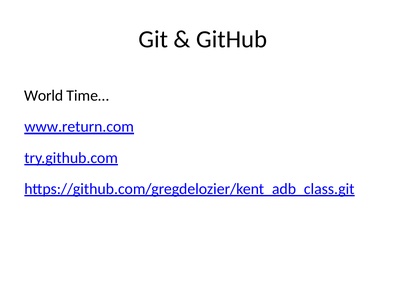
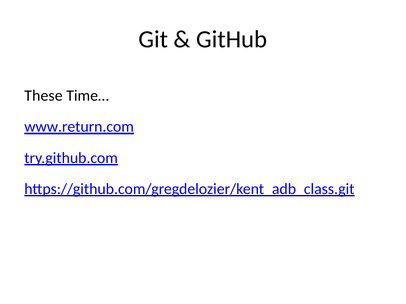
World: World -> These
